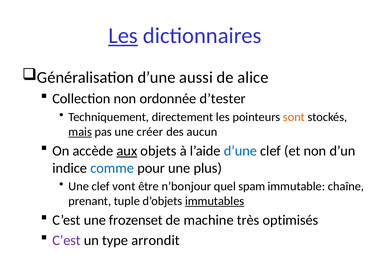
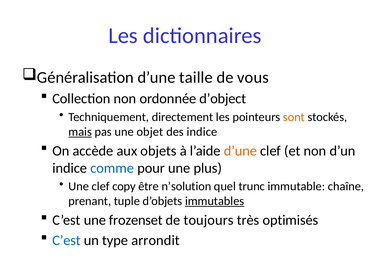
Les at (123, 36) underline: present -> none
aussi: aussi -> taille
alice: alice -> vous
d’tester: d’tester -> d’object
créer: créer -> objet
des aucun: aucun -> indice
aux underline: present -> none
d’une at (240, 151) colour: blue -> orange
vont: vont -> copy
n’bonjour: n’bonjour -> n’solution
spam: spam -> trunc
machine: machine -> toujours
C’est at (66, 241) colour: purple -> blue
